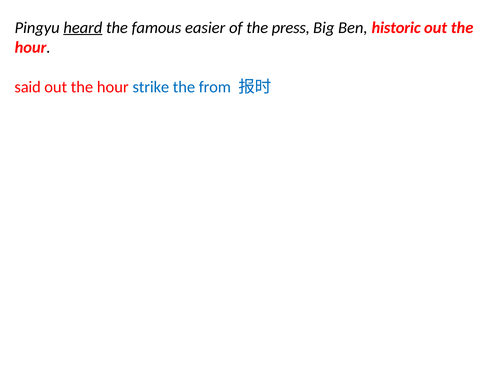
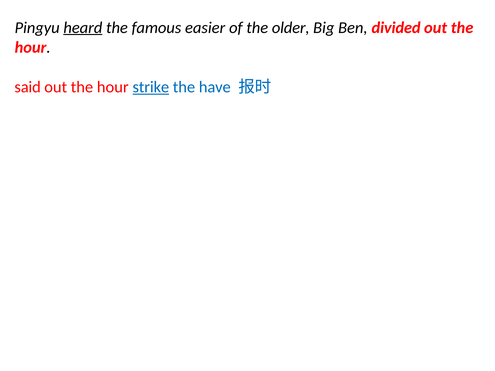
press: press -> older
historic: historic -> divided
strike underline: none -> present
from: from -> have
